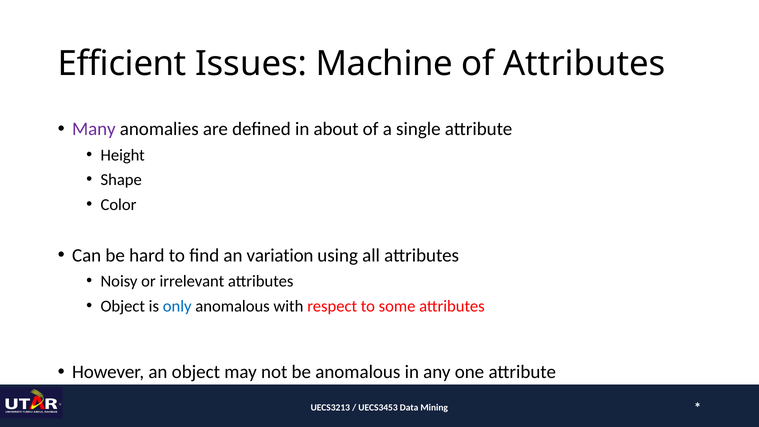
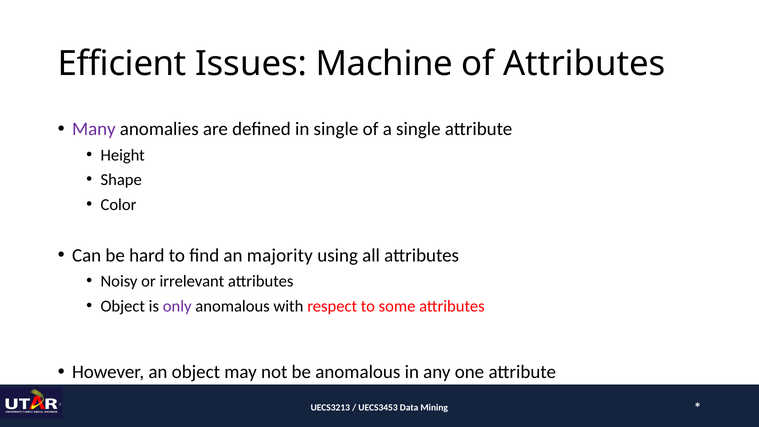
in about: about -> single
variation: variation -> majority
only colour: blue -> purple
